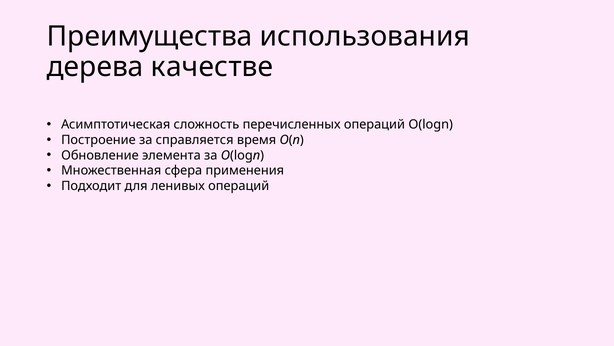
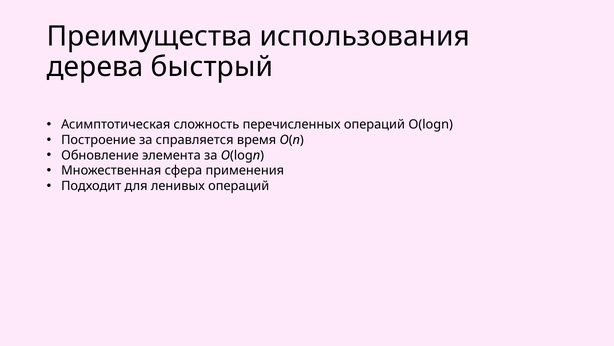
качестве: качестве -> быстрый
